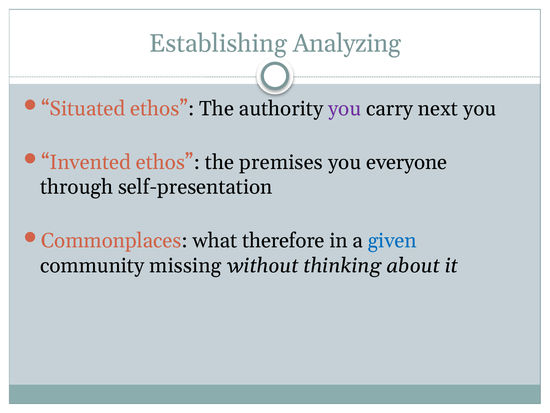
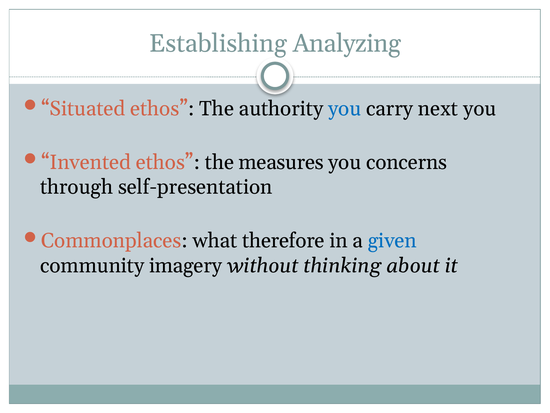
you at (345, 108) colour: purple -> blue
premises: premises -> measures
everyone: everyone -> concerns
missing: missing -> imagery
